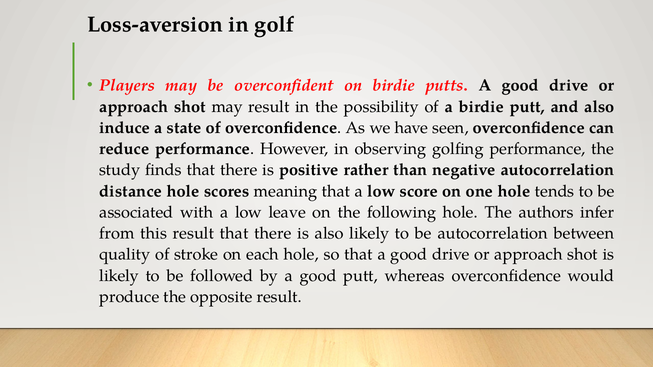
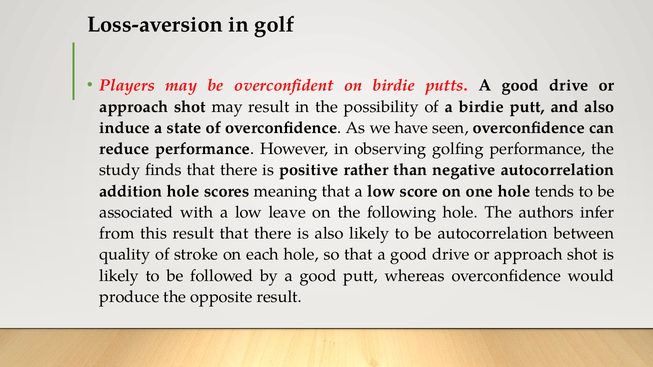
distance: distance -> addition
